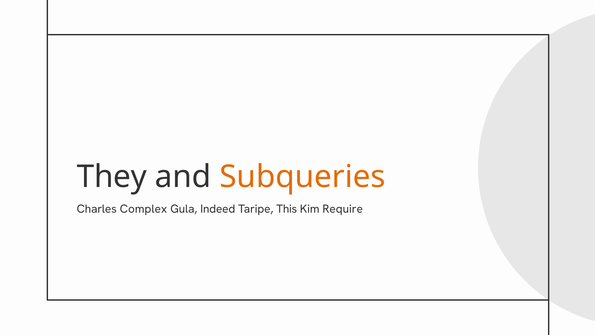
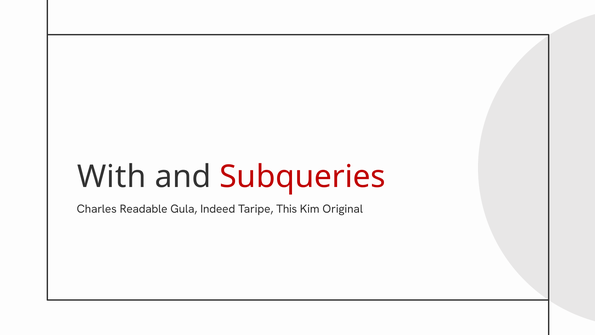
They: They -> With
Subqueries colour: orange -> red
Complex: Complex -> Readable
Require: Require -> Original
